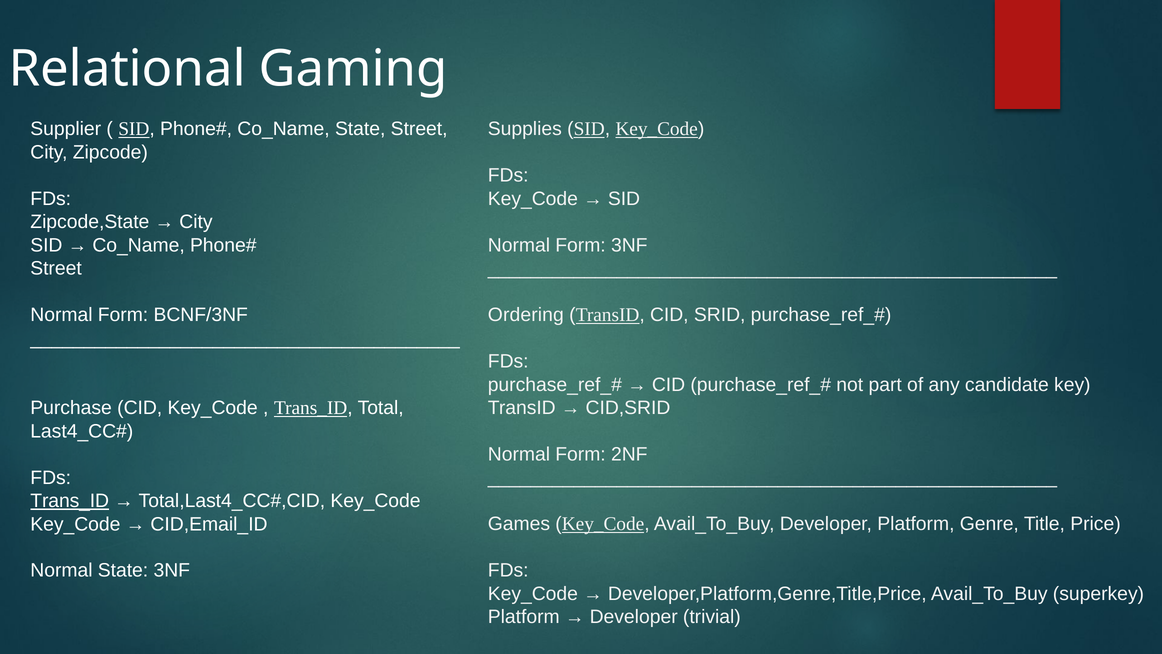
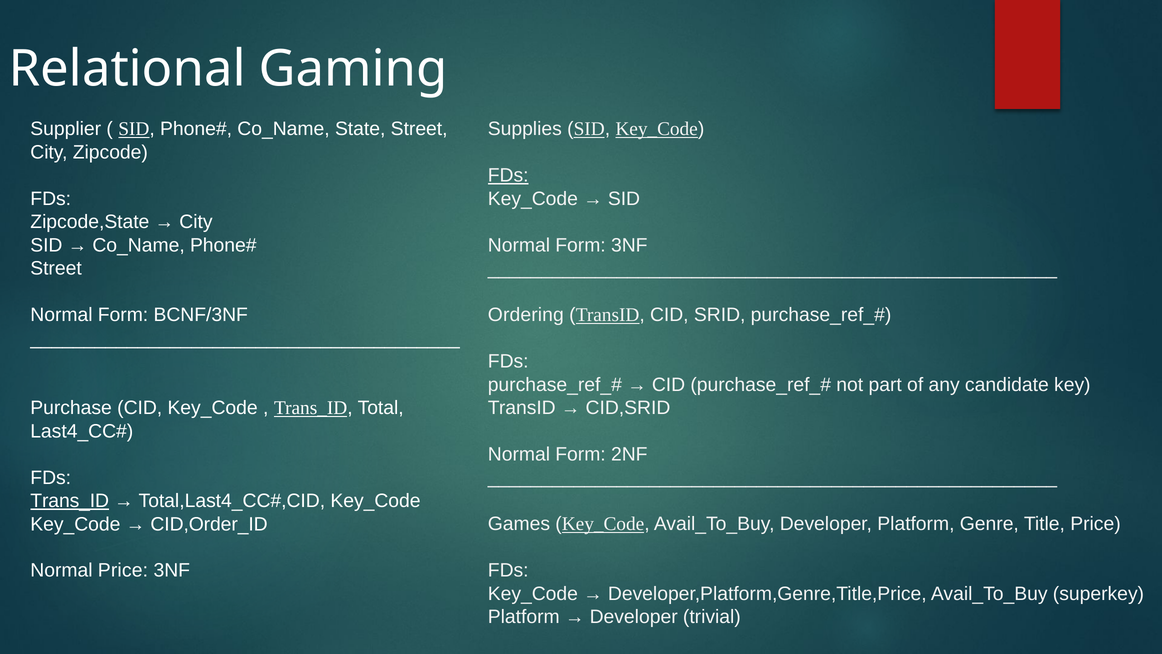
FDs at (508, 175) underline: none -> present
CID,Email_ID: CID,Email_ID -> CID,Order_ID
Normal State: State -> Price
